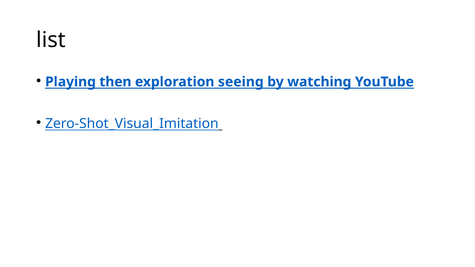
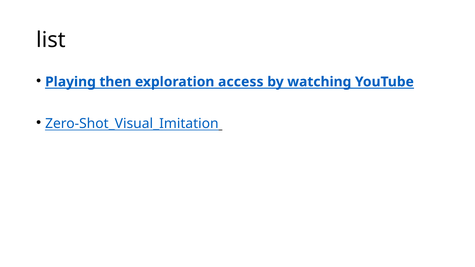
seeing: seeing -> access
